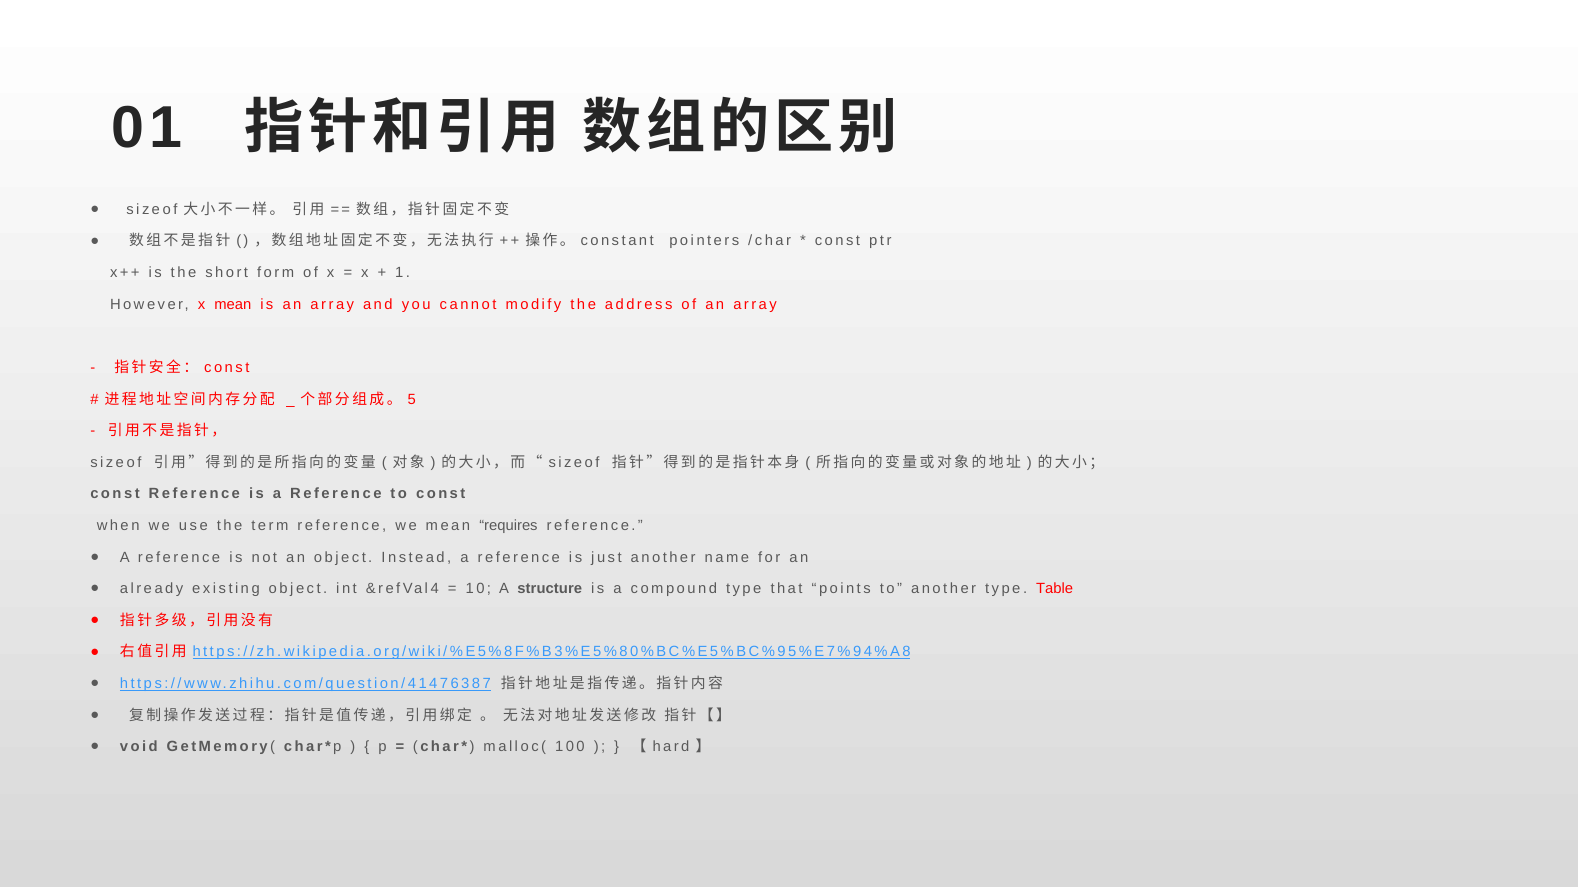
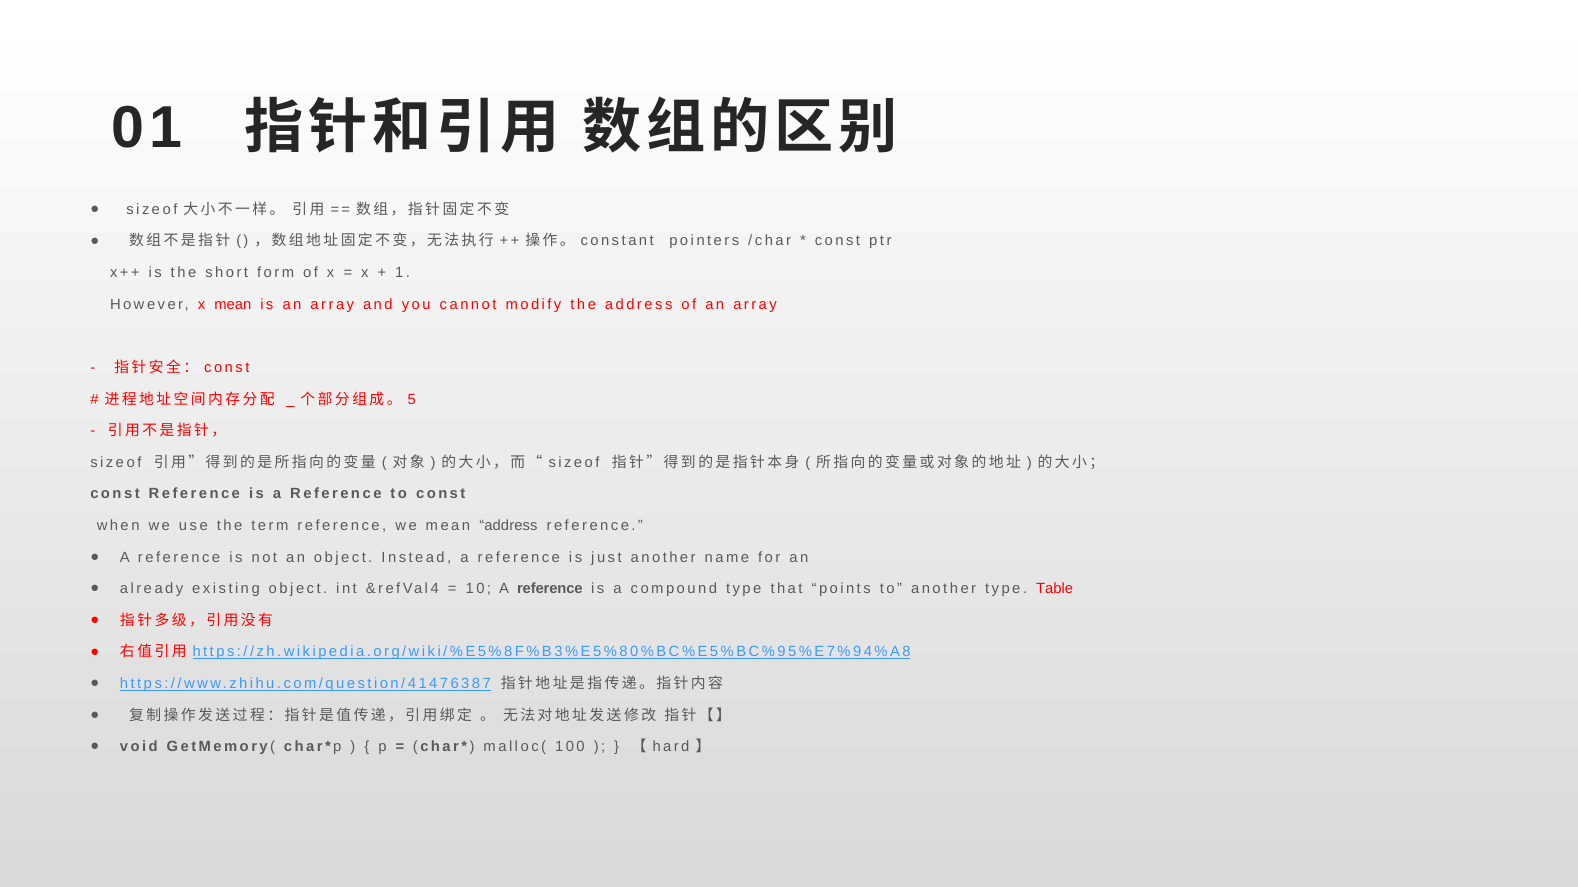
mean requires: requires -> address
10 A structure: structure -> reference
